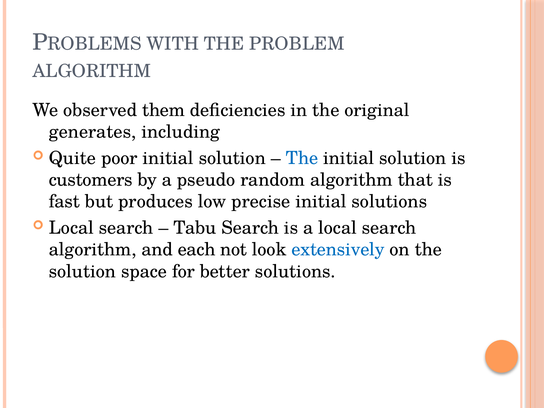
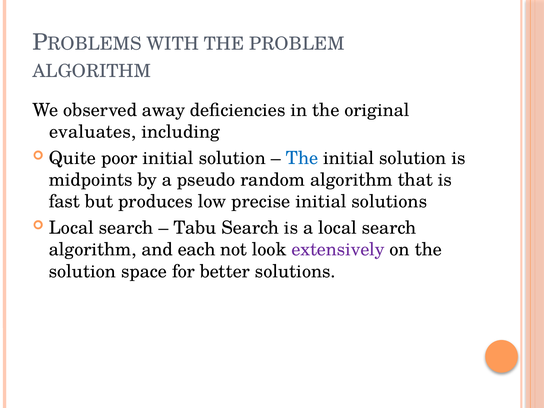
them: them -> away
generates: generates -> evaluates
customers: customers -> midpoints
extensively colour: blue -> purple
